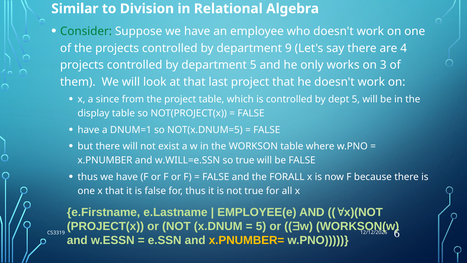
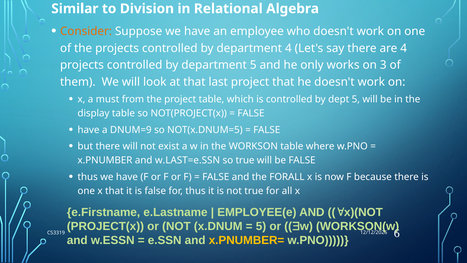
Consider colour: green -> orange
department 9: 9 -> 4
since: since -> must
DNUM=1: DNUM=1 -> DNUM=9
w.WILL=e.SSN: w.WILL=e.SSN -> w.LAST=e.SSN
